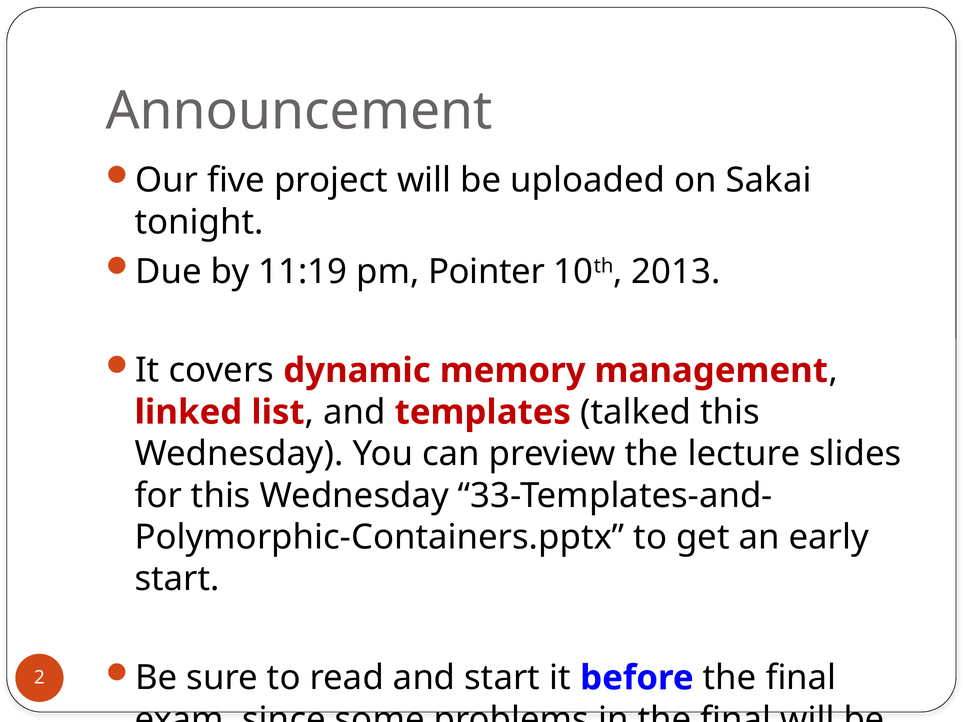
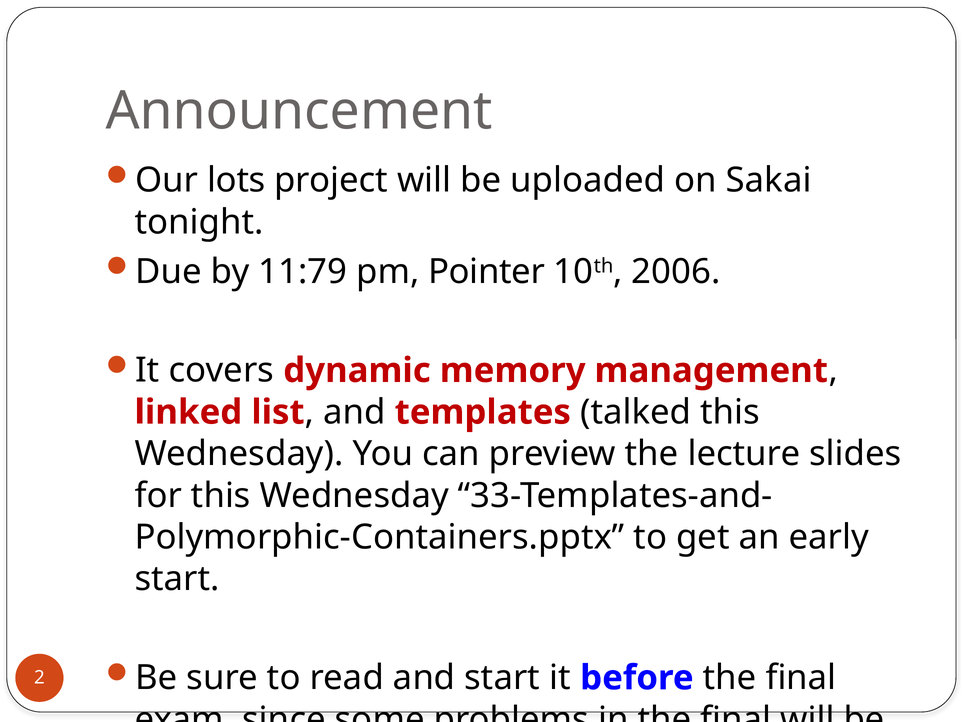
five: five -> lots
11:19: 11:19 -> 11:79
2013: 2013 -> 2006
